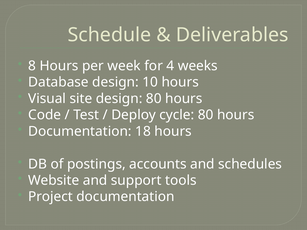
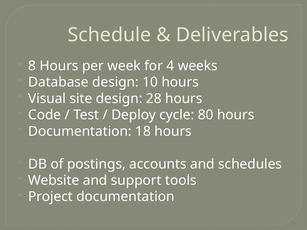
design 80: 80 -> 28
